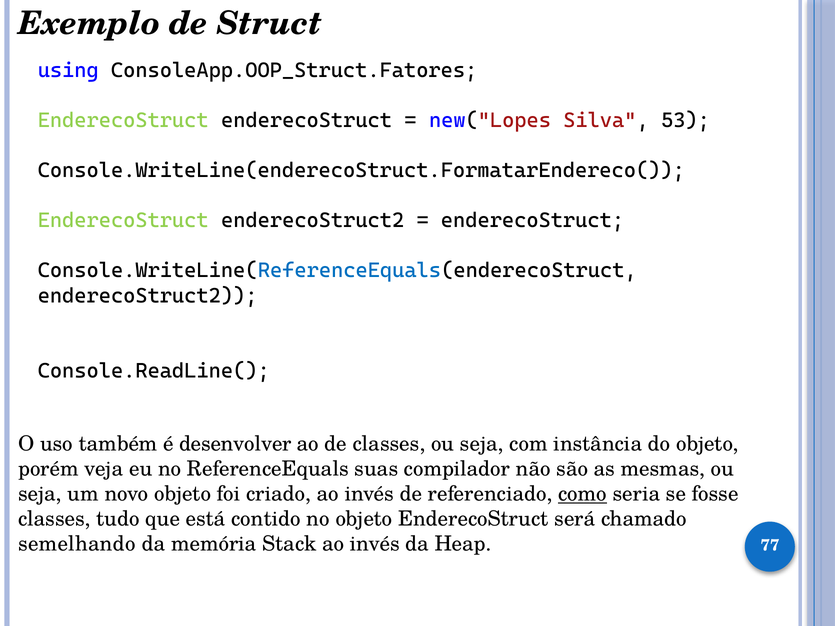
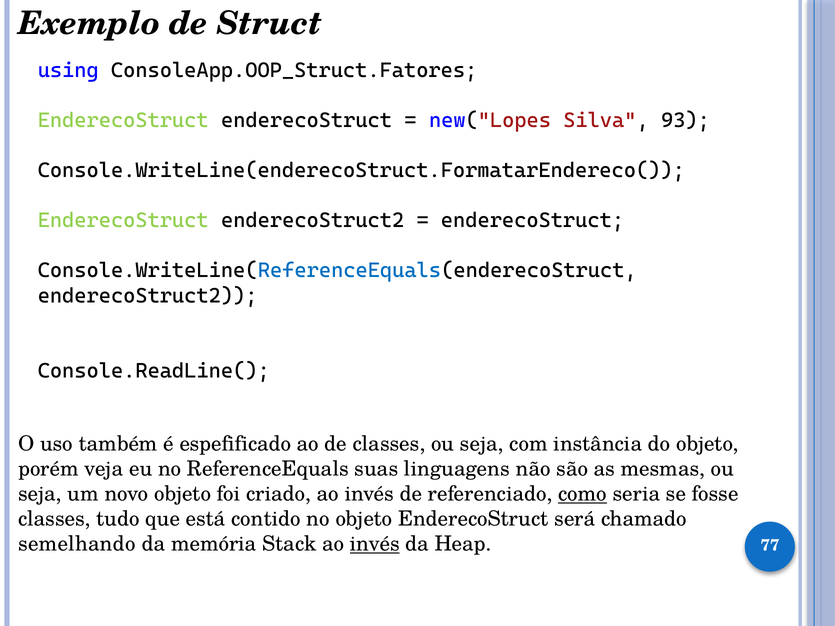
53: 53 -> 93
desenvolver: desenvolver -> espefificado
compilador: compilador -> linguagens
invés at (375, 544) underline: none -> present
